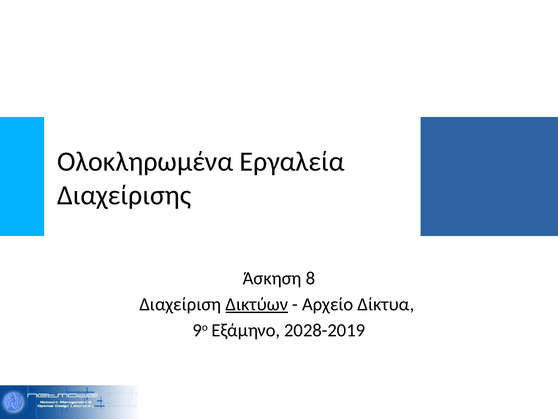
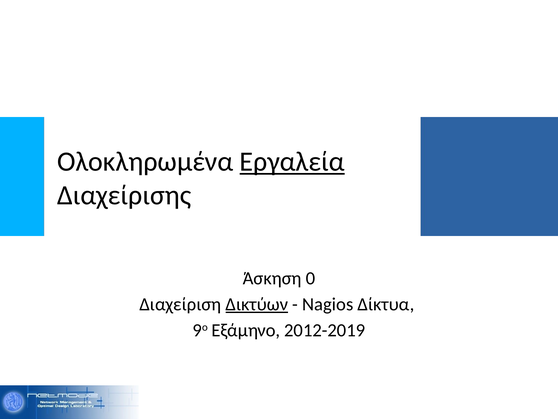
Εργαλεία underline: none -> present
8: 8 -> 0
Αρχείο: Αρχείο -> Nagios
2028-2019: 2028-2019 -> 2012-2019
